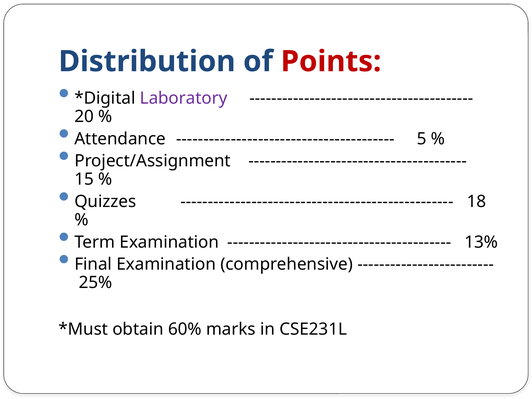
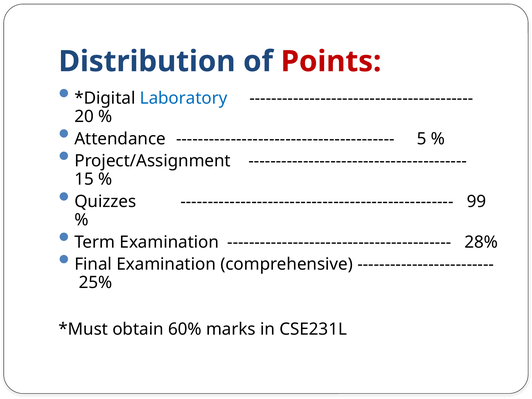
Laboratory colour: purple -> blue
18: 18 -> 99
13%: 13% -> 28%
